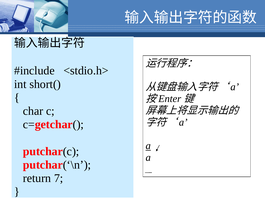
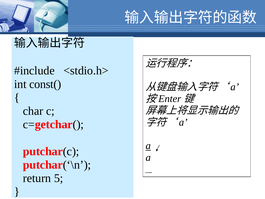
short(: short( -> const(
7: 7 -> 5
